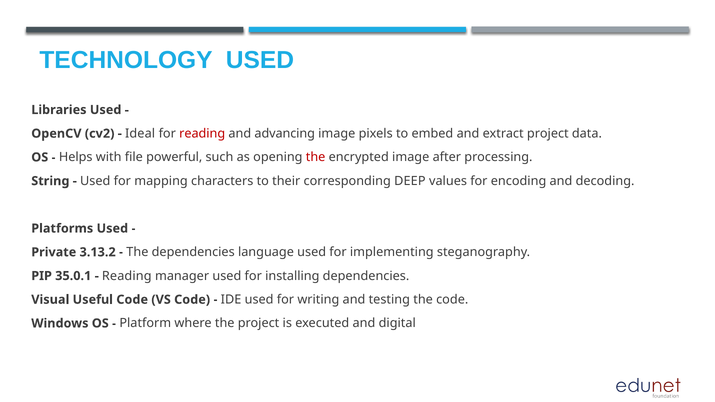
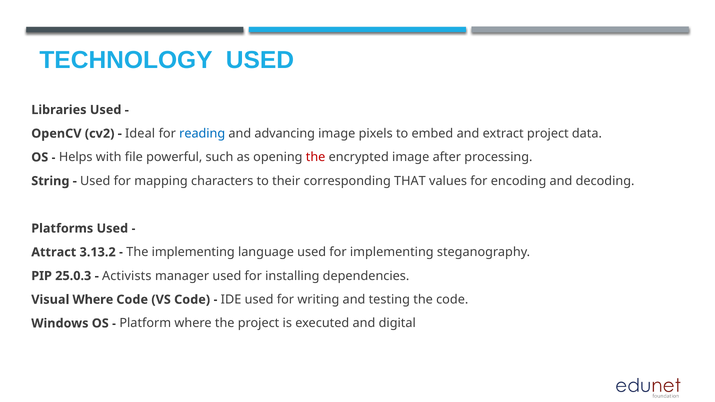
reading at (202, 134) colour: red -> blue
DEEP: DEEP -> THAT
Private: Private -> Attract
The dependencies: dependencies -> implementing
35.0.1: 35.0.1 -> 25.0.3
Reading at (127, 276): Reading -> Activists
Visual Useful: Useful -> Where
